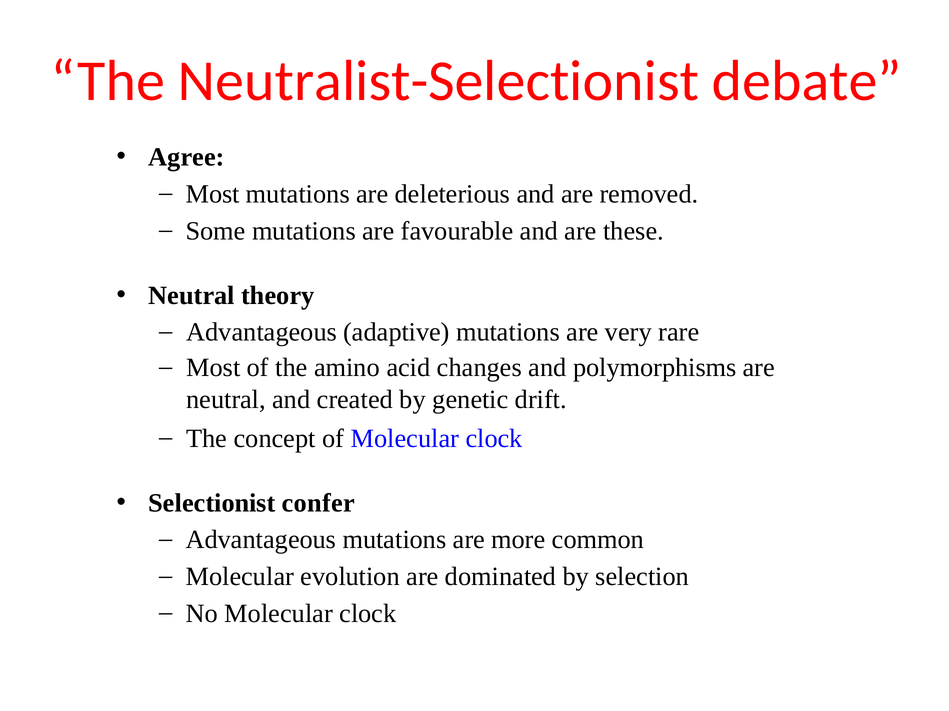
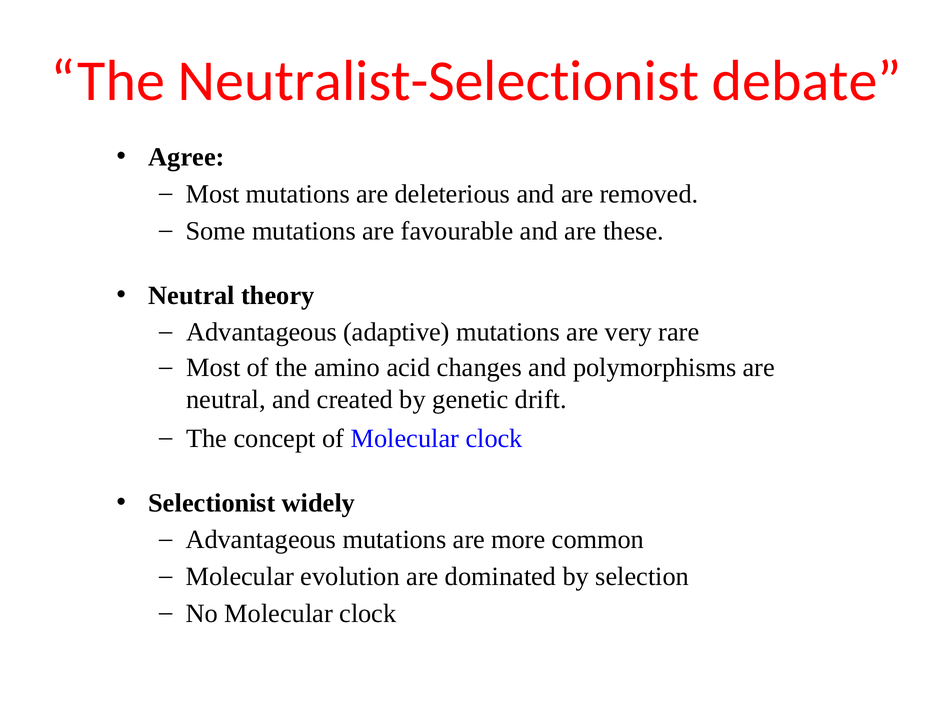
confer: confer -> widely
